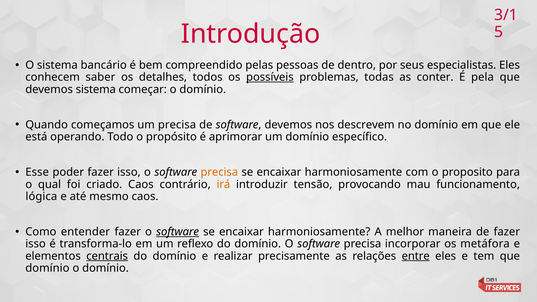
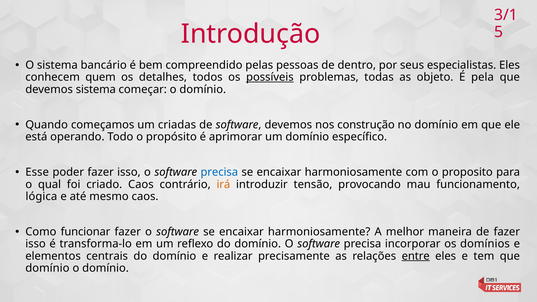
saber: saber -> quem
conter: conter -> objeto
um precisa: precisa -> criadas
descrevem: descrevem -> construção
precisa at (219, 172) colour: orange -> blue
entender: entender -> funcionar
software at (178, 232) underline: present -> none
metáfora: metáfora -> domínios
centrais underline: present -> none
